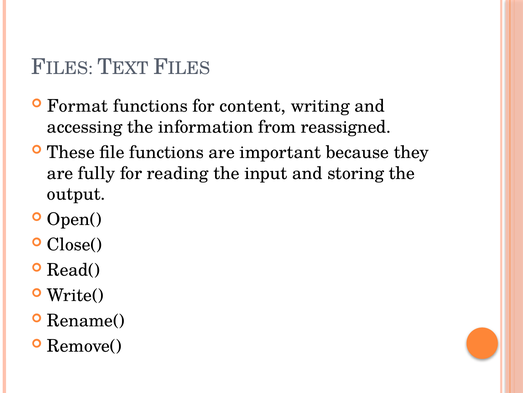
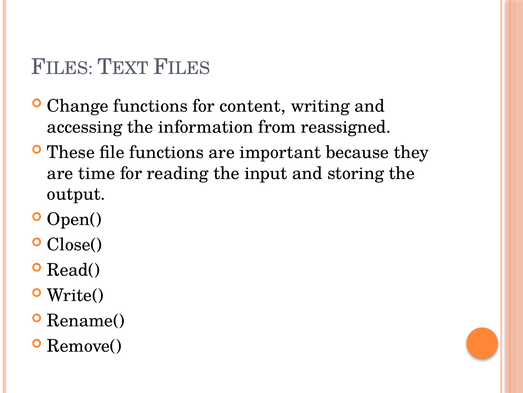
Format: Format -> Change
fully: fully -> time
